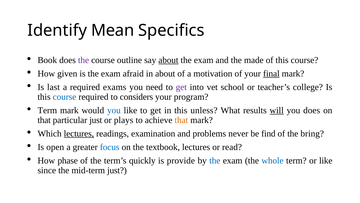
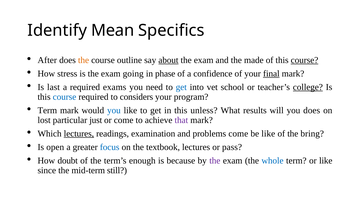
Book: Book -> After
the at (84, 60) colour: purple -> orange
course at (305, 60) underline: none -> present
given: given -> stress
afraid: afraid -> going
in about: about -> phase
motivation: motivation -> confidence
get at (181, 87) colour: purple -> blue
college underline: none -> present
will underline: present -> none
that at (44, 120): that -> lost
or plays: plays -> come
that at (181, 120) colour: orange -> purple
problems never: never -> come
be find: find -> like
read: read -> pass
phase: phase -> doubt
quickly: quickly -> enough
provide: provide -> because
the at (215, 160) colour: blue -> purple
mid-term just: just -> still
